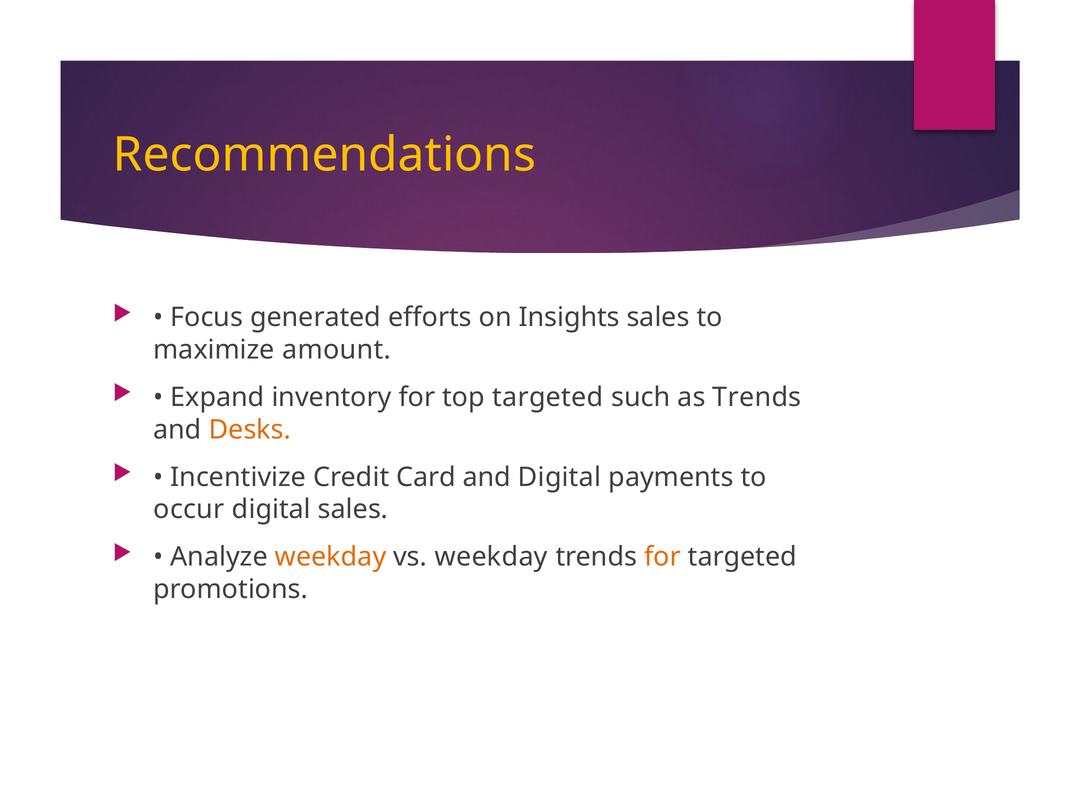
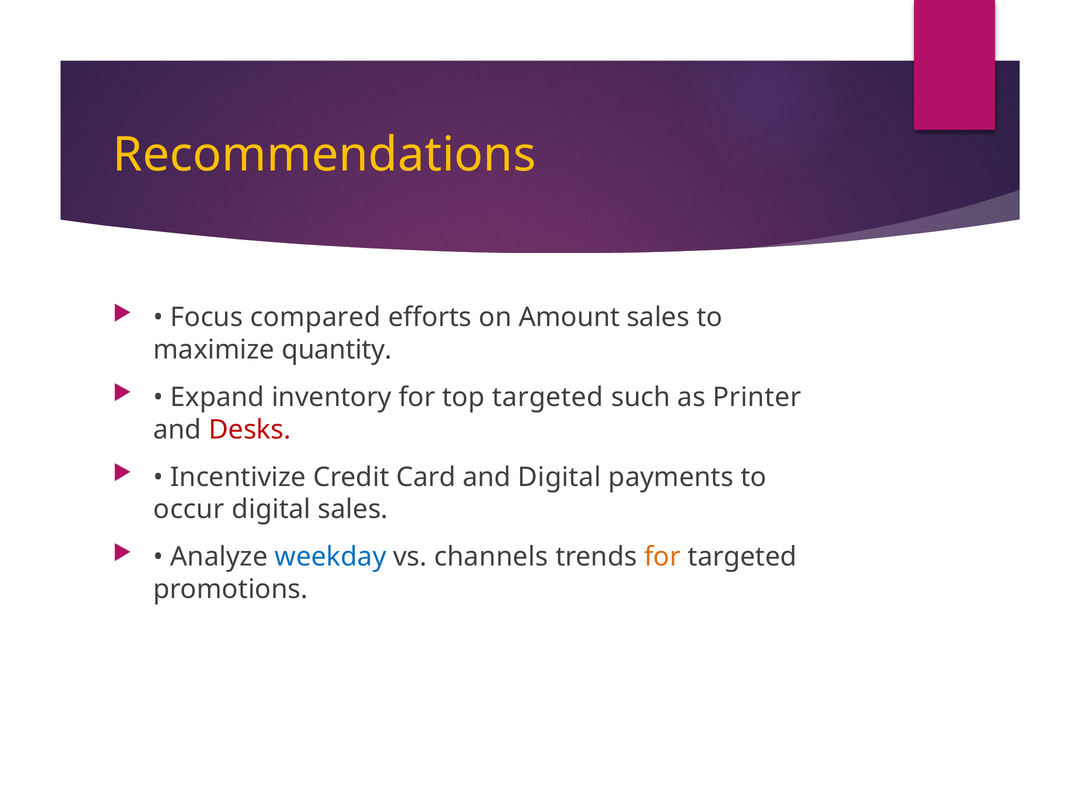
generated: generated -> compared
Insights: Insights -> Amount
amount: amount -> quantity
as Trends: Trends -> Printer
Desks colour: orange -> red
weekday at (331, 556) colour: orange -> blue
vs weekday: weekday -> channels
